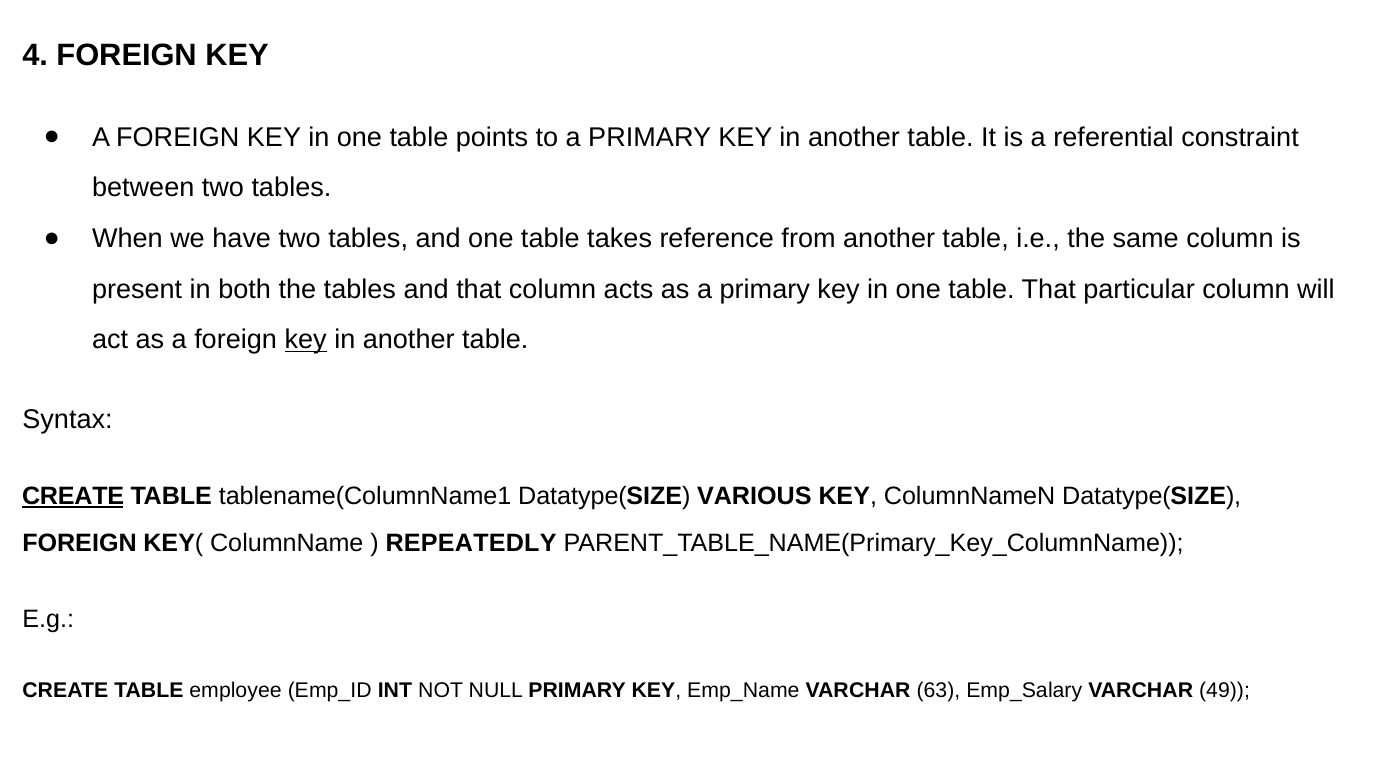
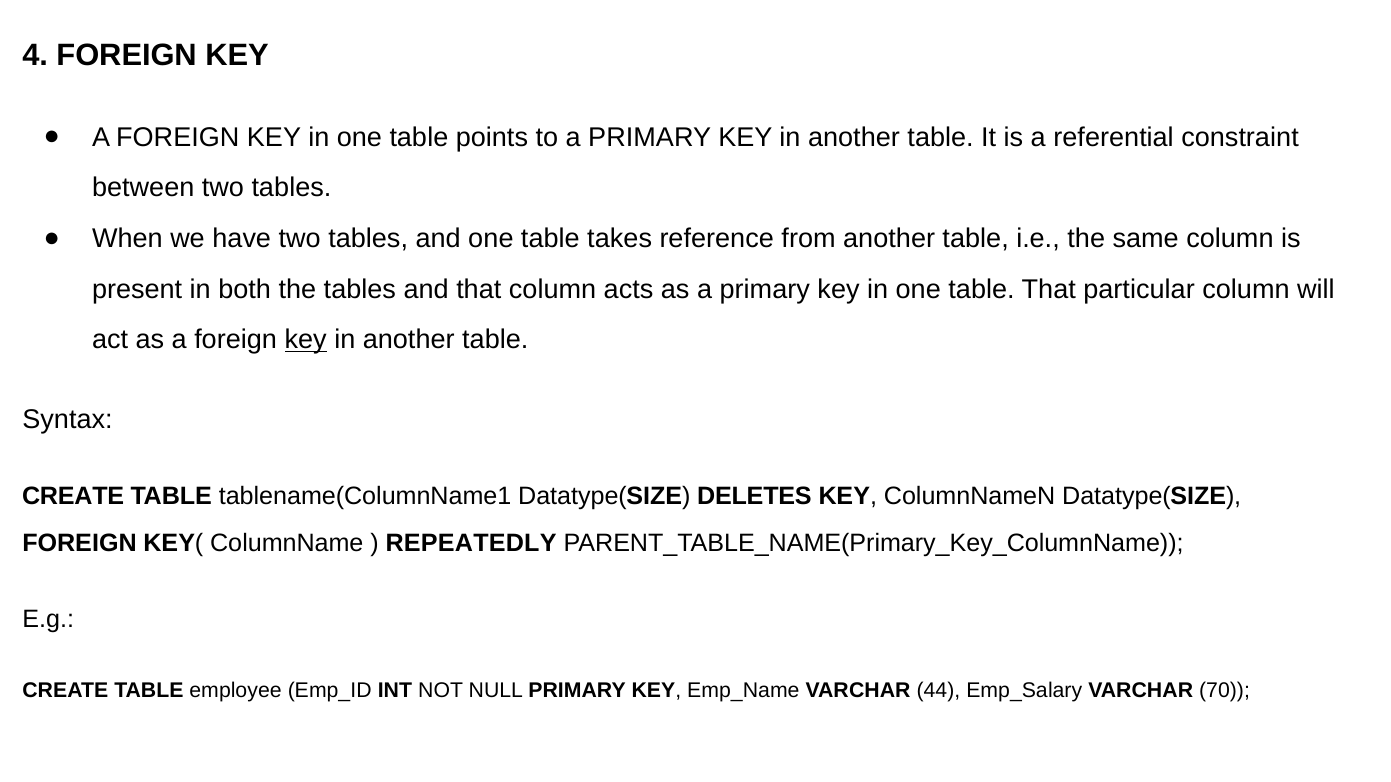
CREATE at (73, 497) underline: present -> none
VARIOUS: VARIOUS -> DELETES
63: 63 -> 44
49: 49 -> 70
